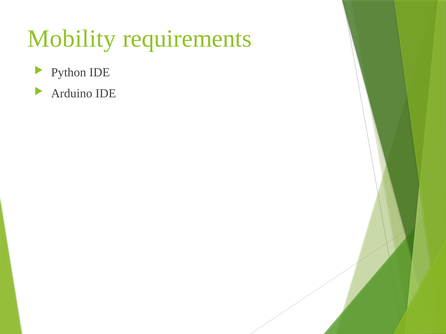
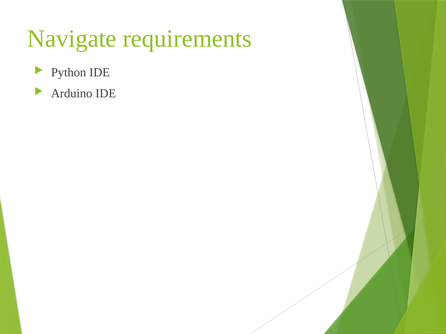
Mobility: Mobility -> Navigate
